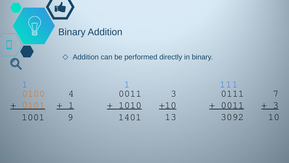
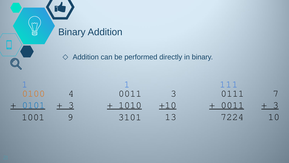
0101 colour: orange -> blue
1 at (71, 105): 1 -> 3
3092: 3092 -> 7224
1401: 1401 -> 3101
